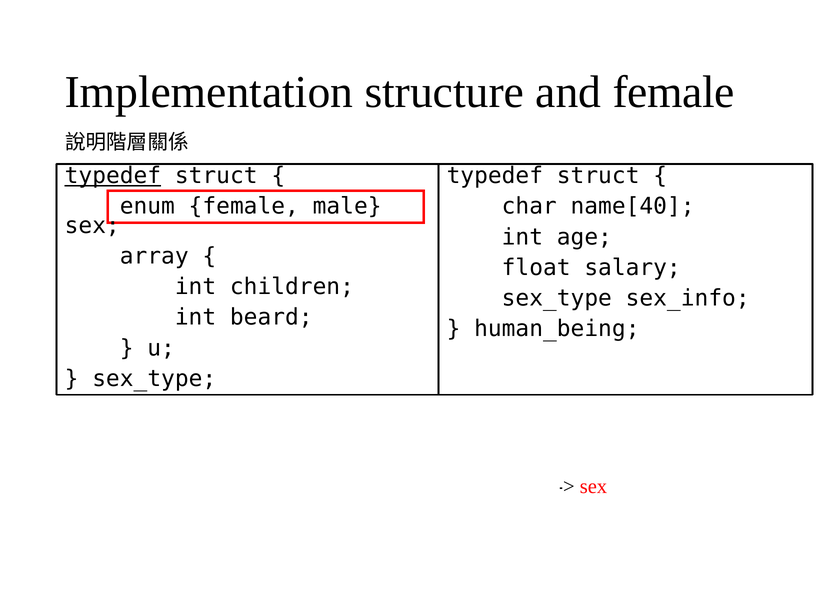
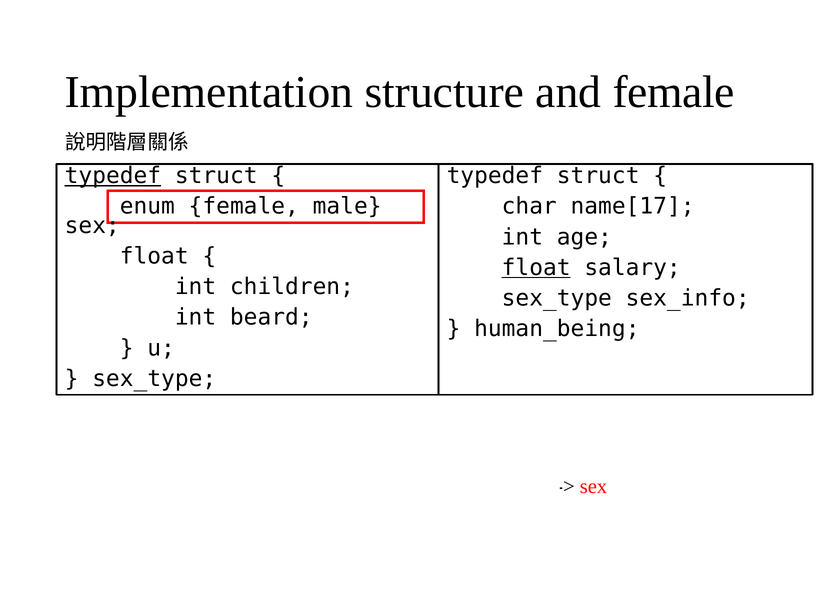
name[40: name[40 -> name[17
array at (154, 256): array -> float
float at (536, 268) underline: none -> present
